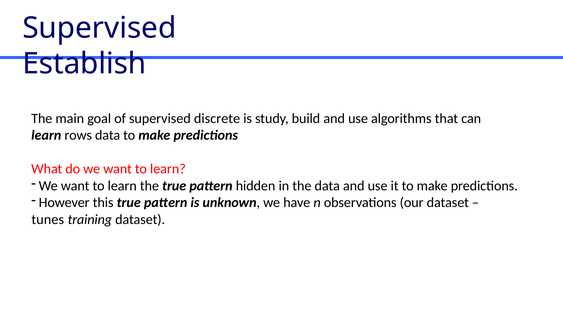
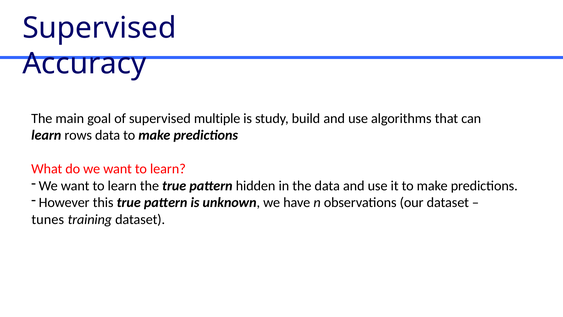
Establish: Establish -> Accuracy
discrete: discrete -> multiple
